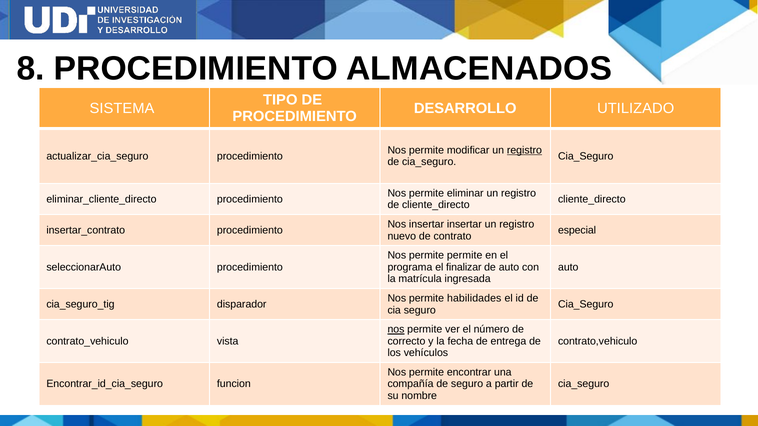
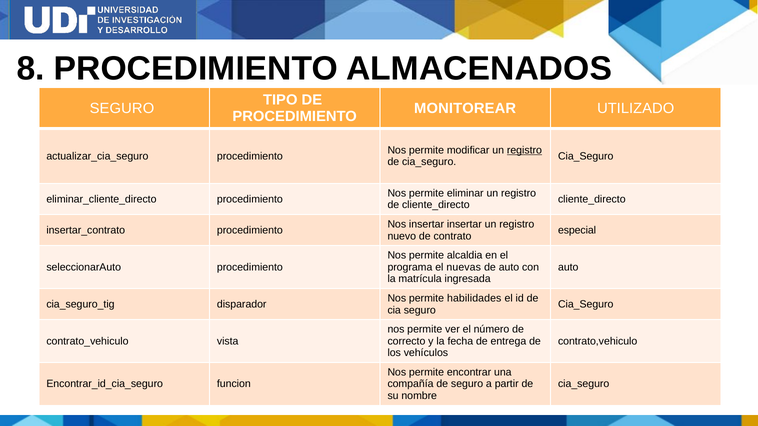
SISTEMA at (122, 108): SISTEMA -> SEGURO
DESARROLLO: DESARROLLO -> MONITOREAR
permite permite: permite -> alcaldia
finalizar: finalizar -> nuevas
nos at (396, 330) underline: present -> none
